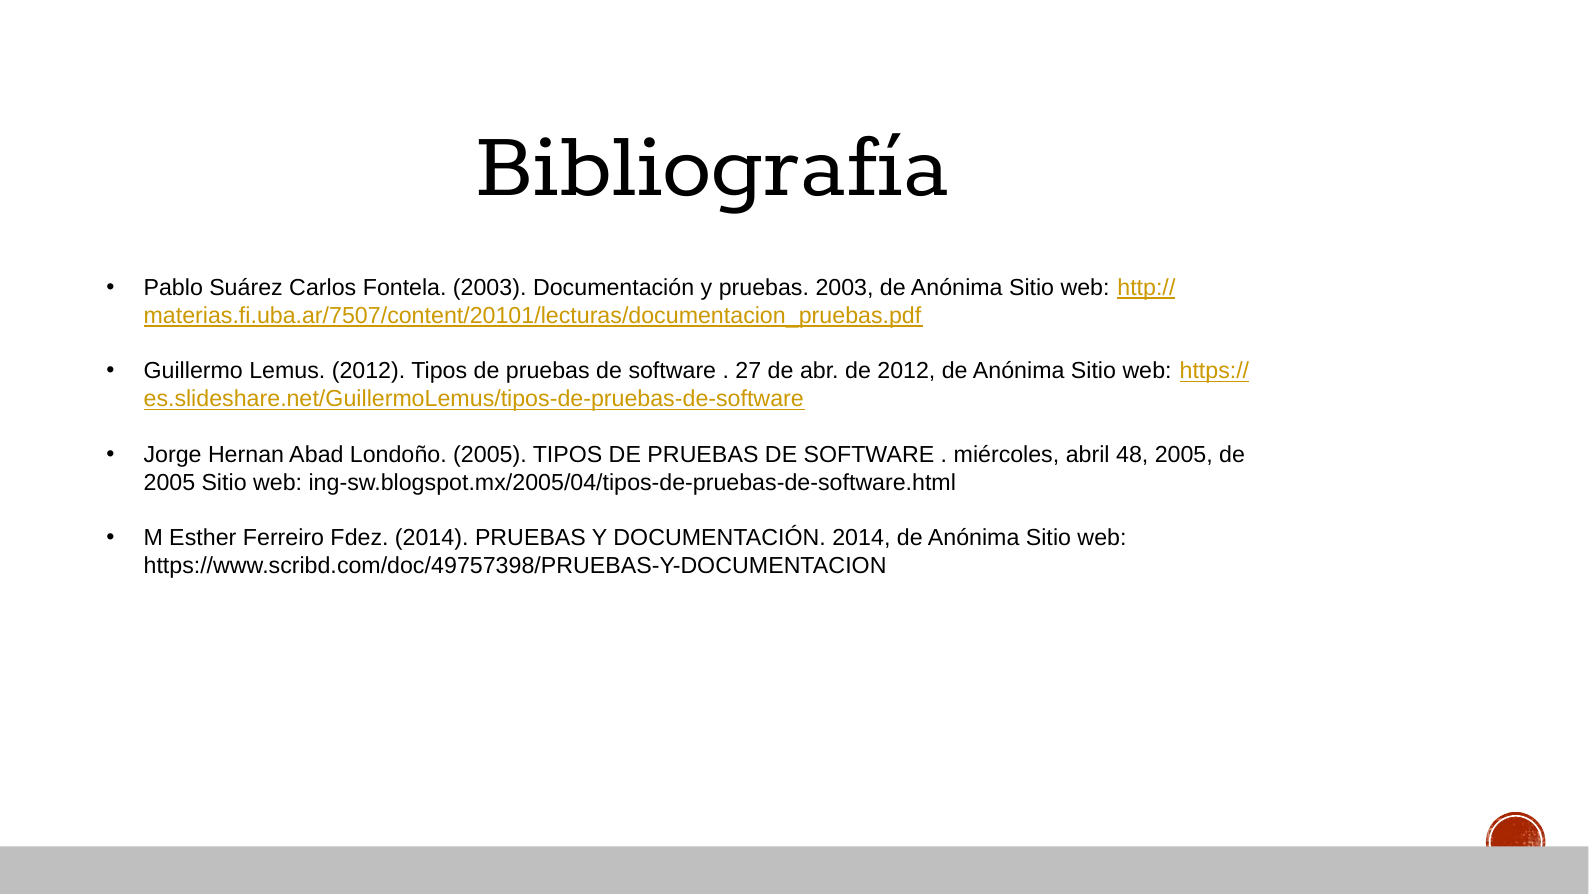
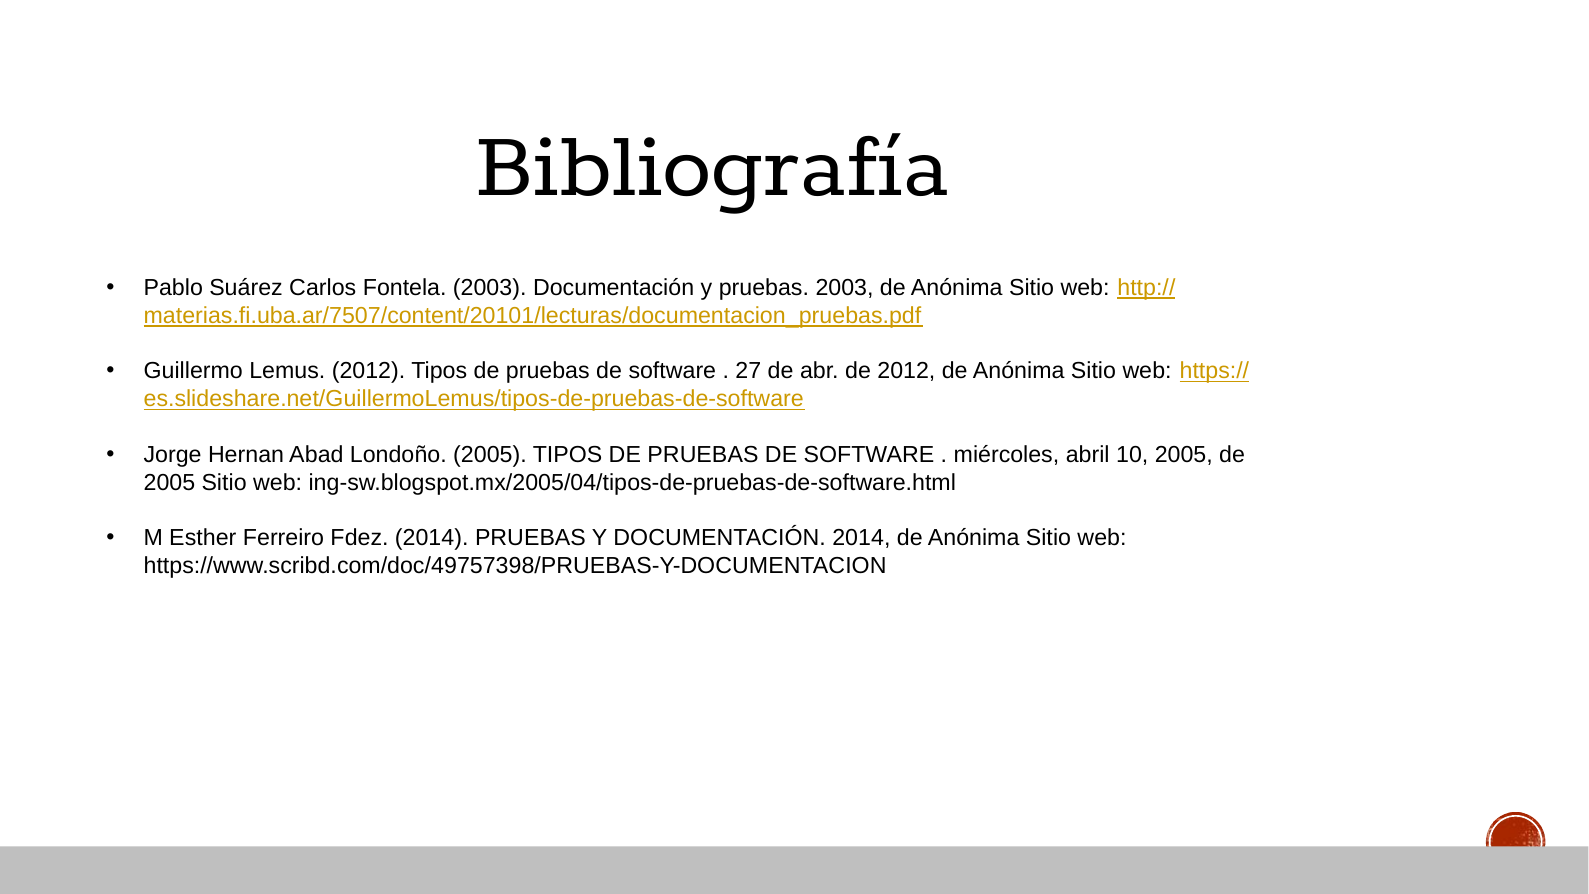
48: 48 -> 10
